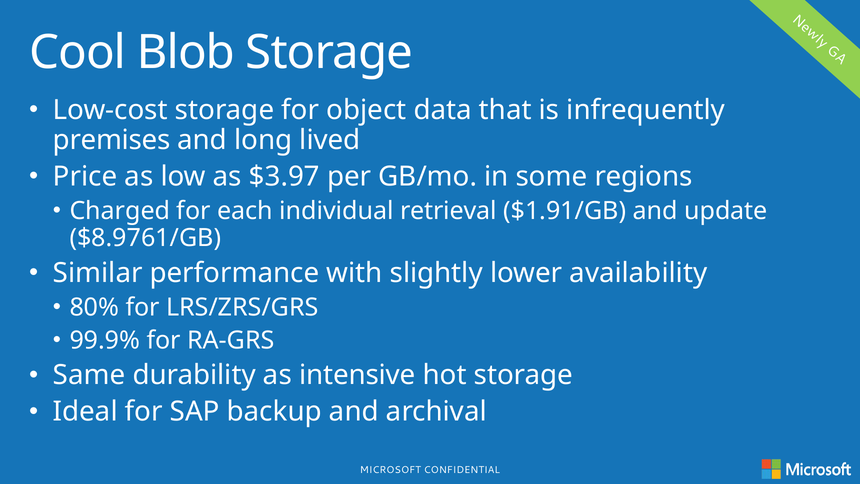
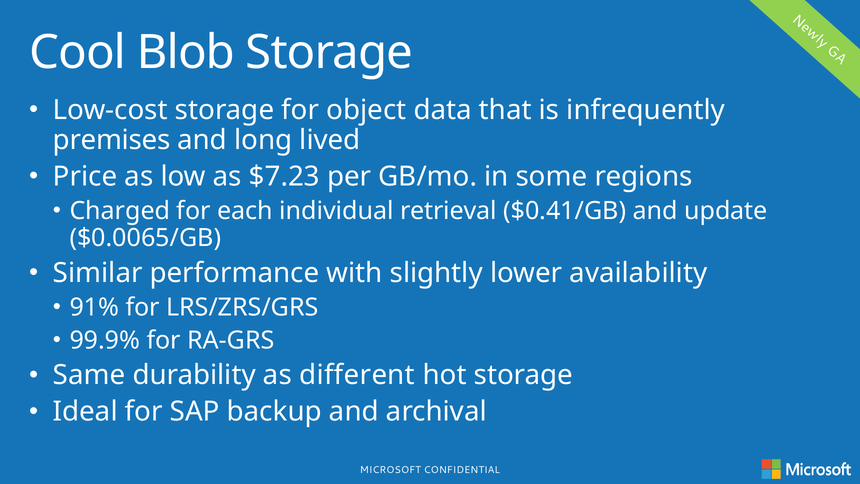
$3.97: $3.97 -> $7.23
$1.91/GB: $1.91/GB -> $0.41/GB
$8.9761/GB: $8.9761/GB -> $0.0065/GB
80%: 80% -> 91%
intensive: intensive -> different
